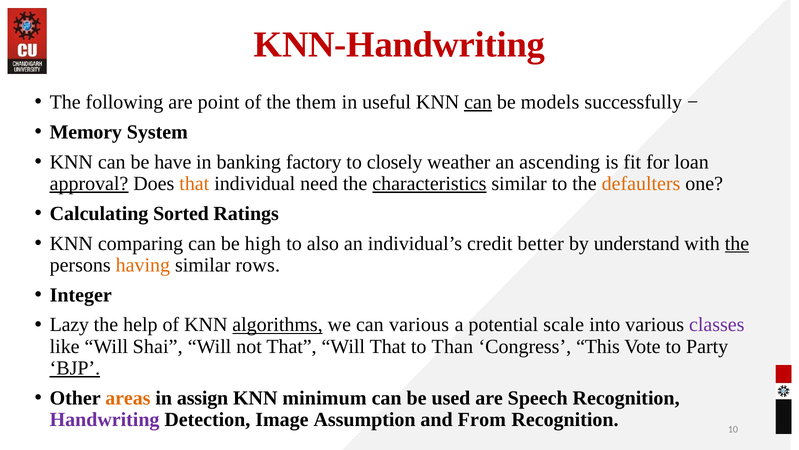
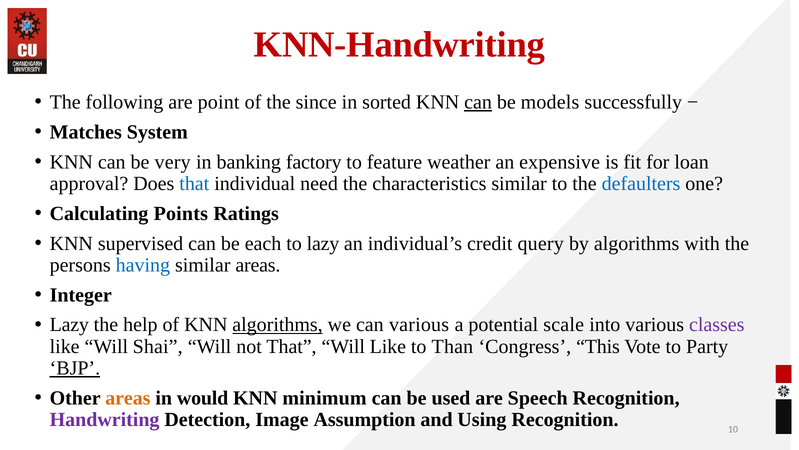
them: them -> since
useful: useful -> sorted
Memory: Memory -> Matches
have: have -> very
closely: closely -> feature
ascending: ascending -> expensive
approval underline: present -> none
that at (194, 183) colour: orange -> blue
characteristics underline: present -> none
defaulters colour: orange -> blue
Sorted: Sorted -> Points
comparing: comparing -> supervised
high: high -> each
to also: also -> lazy
better: better -> query
by understand: understand -> algorithms
the at (737, 243) underline: present -> none
having colour: orange -> blue
similar rows: rows -> areas
Will That: That -> Like
assign: assign -> would
From: From -> Using
